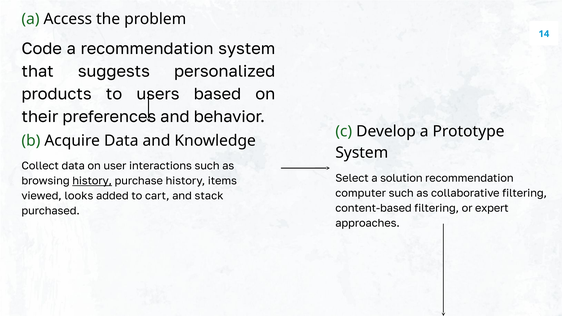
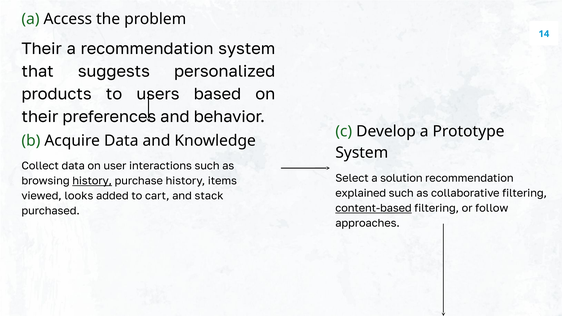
Code at (42, 49): Code -> Their
computer: computer -> explained
content-based underline: none -> present
expert: expert -> follow
